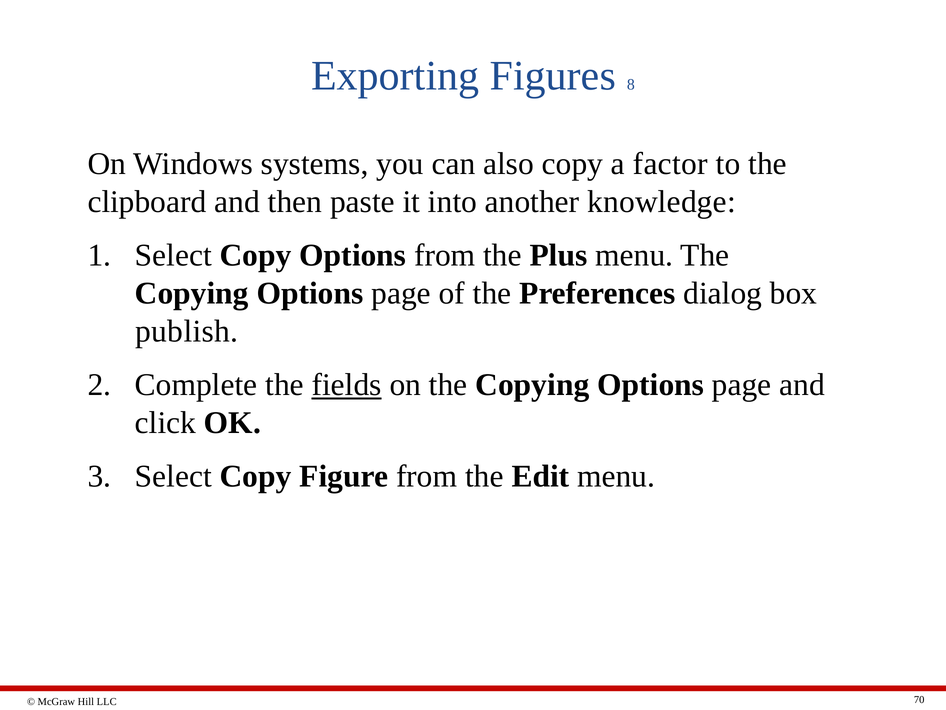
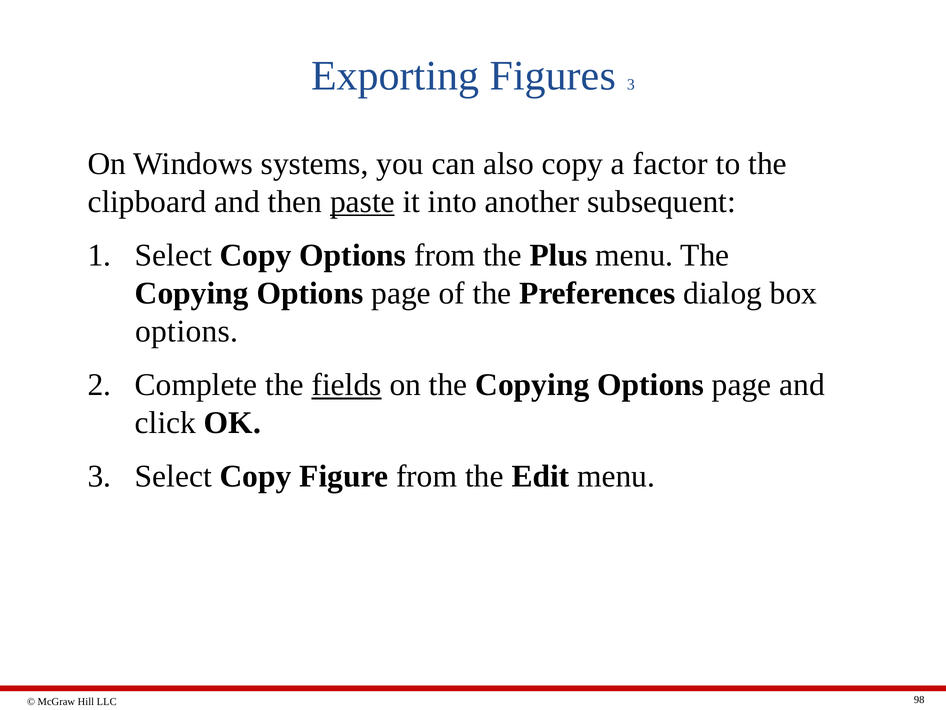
Figures 8: 8 -> 3
paste underline: none -> present
knowledge: knowledge -> subsequent
publish at (187, 331): publish -> options
70: 70 -> 98
